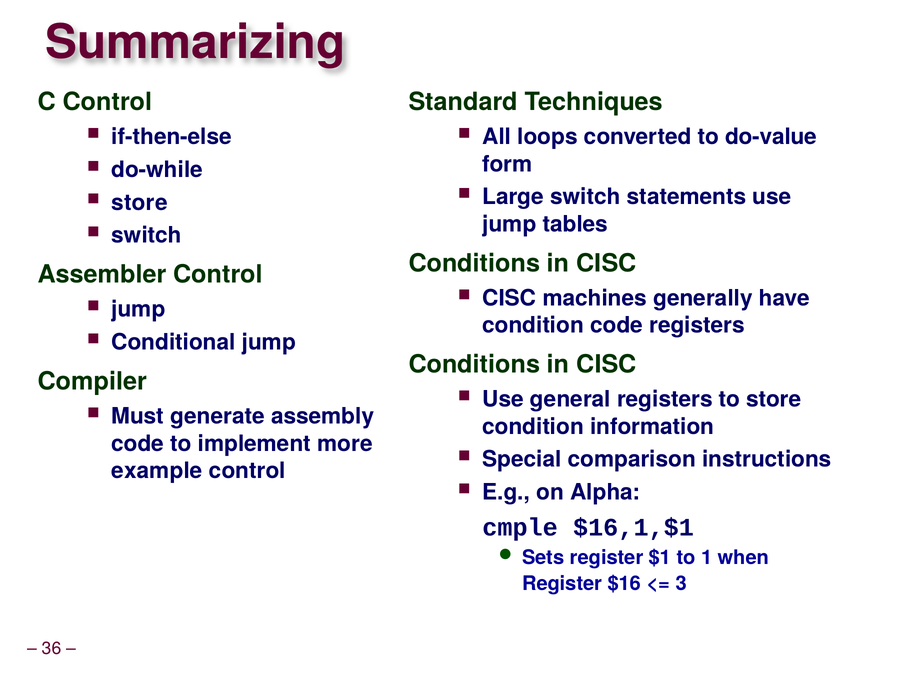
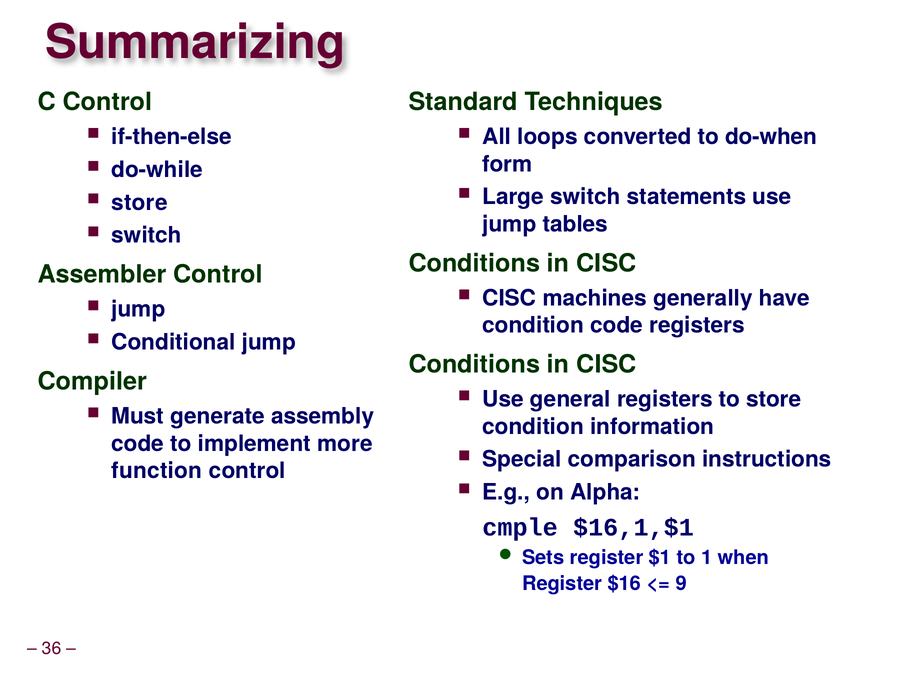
do-value: do-value -> do-when
example: example -> function
3: 3 -> 9
